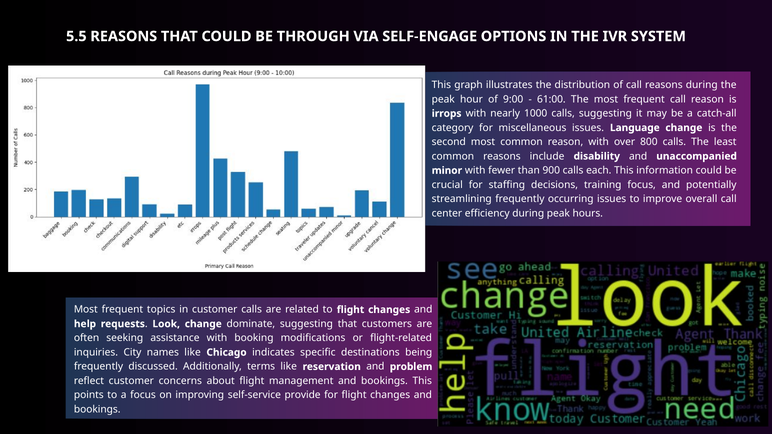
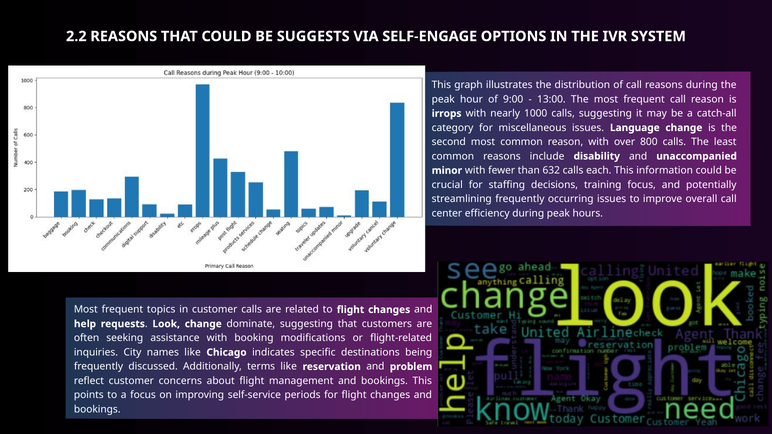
5.5: 5.5 -> 2.2
THROUGH: THROUGH -> SUGGESTS
61:00: 61:00 -> 13:00
900: 900 -> 632
provide: provide -> periods
